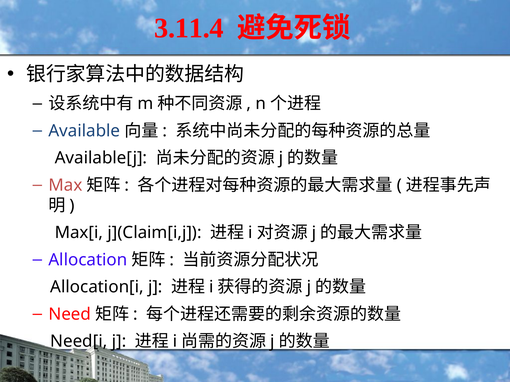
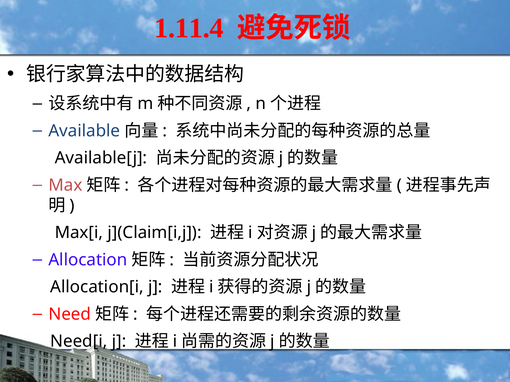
3.11.4: 3.11.4 -> 1.11.4
